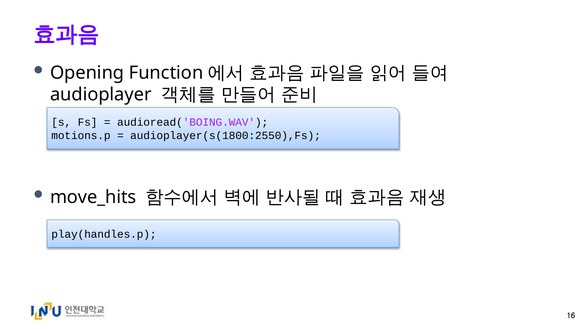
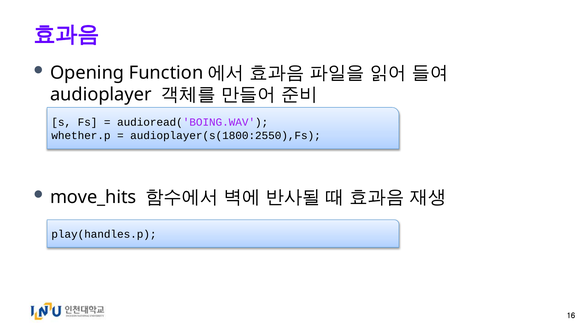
motions.p: motions.p -> whether.p
